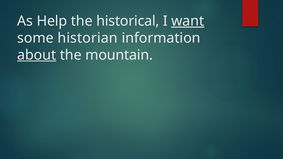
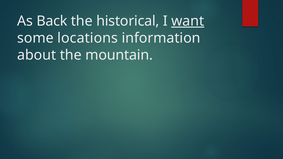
Help: Help -> Back
historian: historian -> locations
about underline: present -> none
